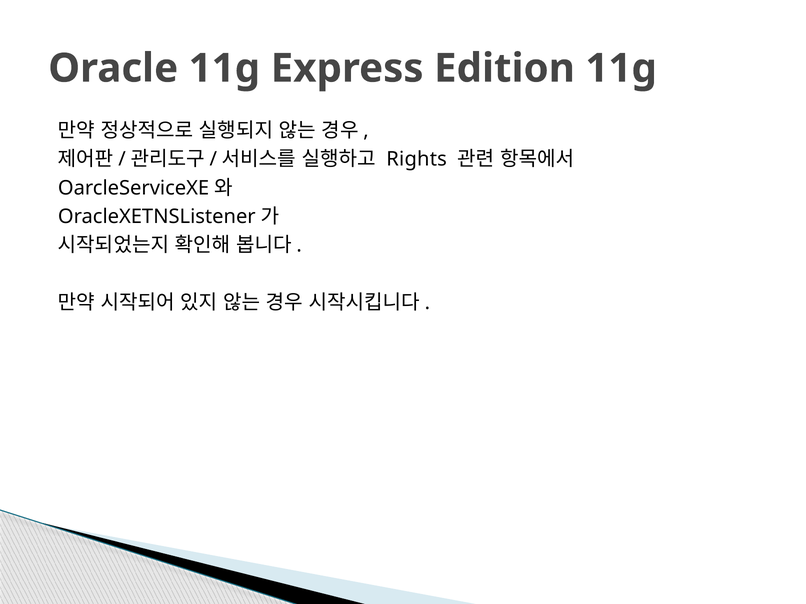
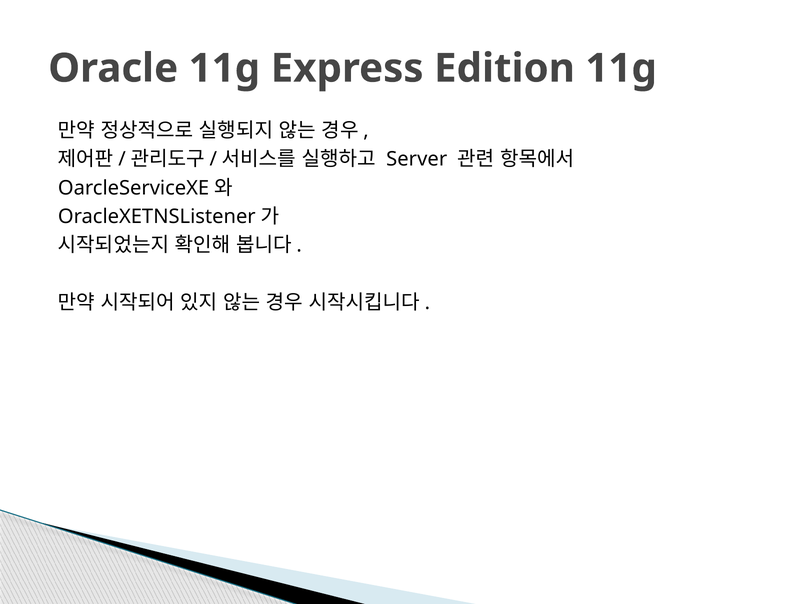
Rights: Rights -> Server
